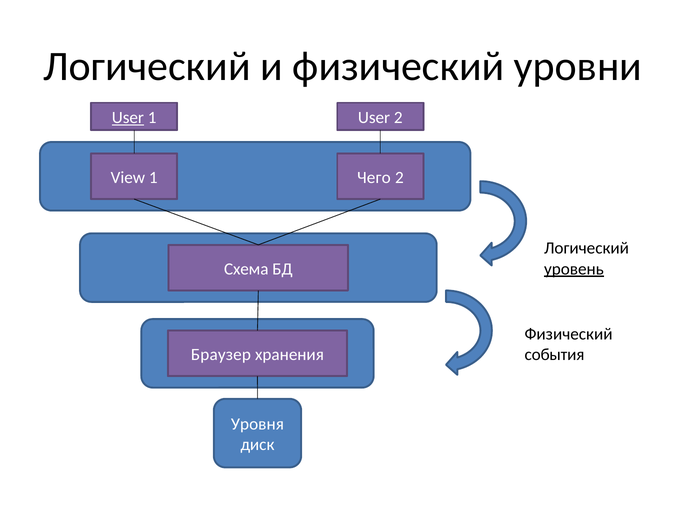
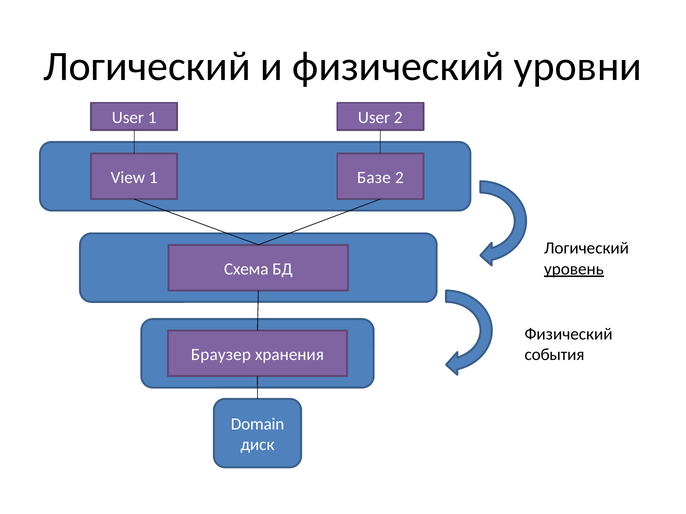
User at (128, 118) underline: present -> none
Чего: Чего -> Базе
Уровня: Уровня -> Domain
